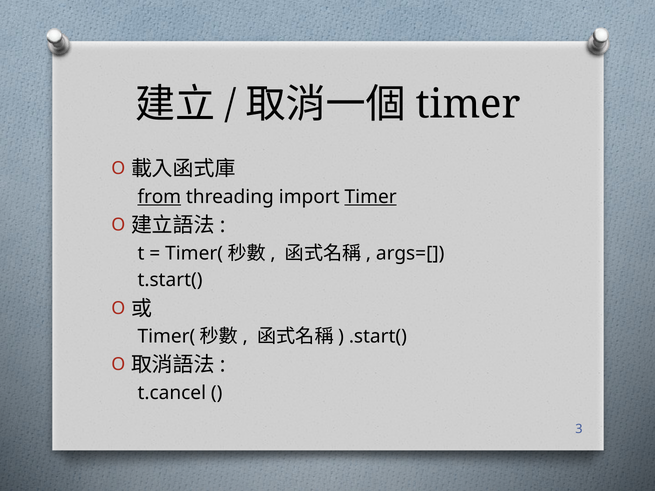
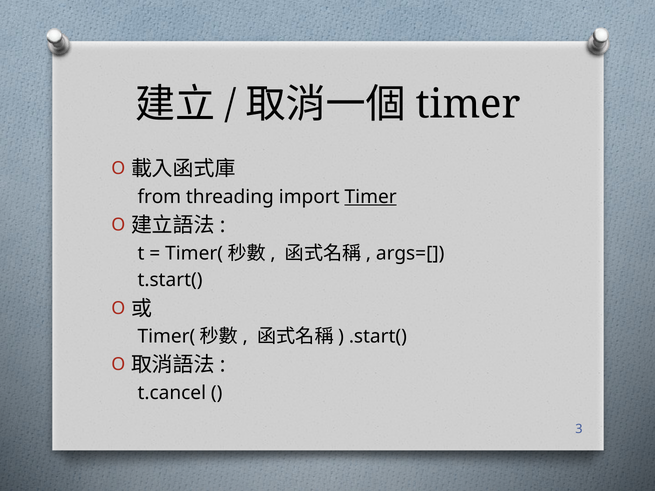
from underline: present -> none
